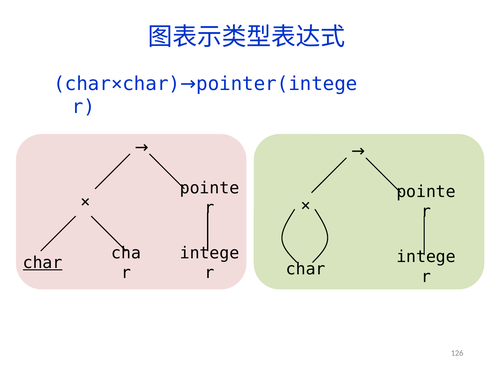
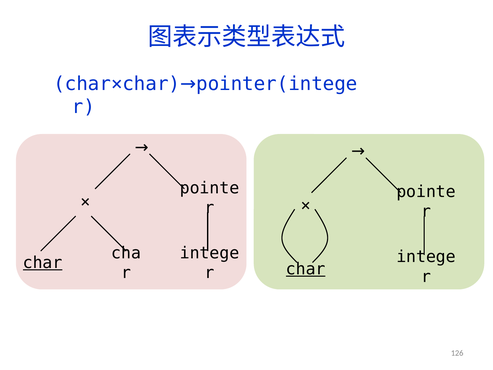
char at (306, 269) underline: none -> present
